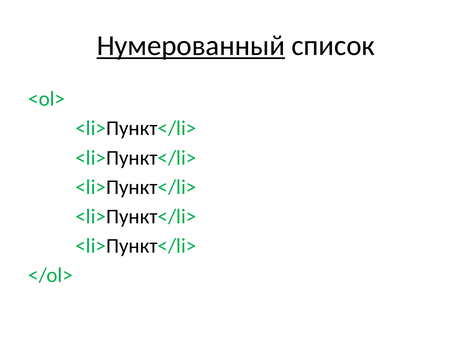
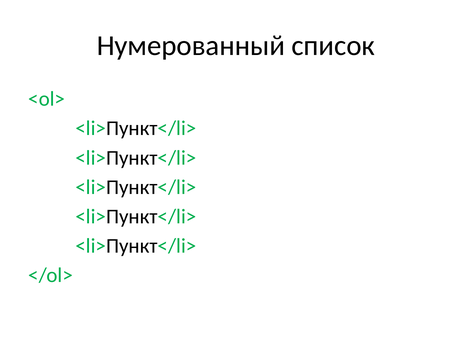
Нумерованный underline: present -> none
